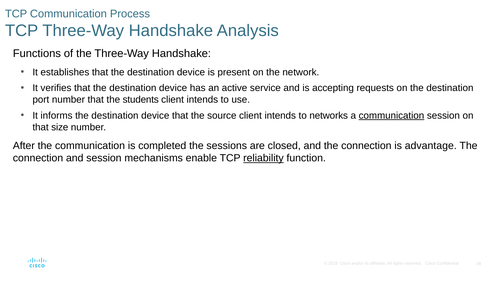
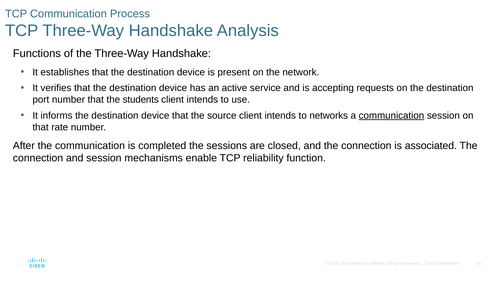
size: size -> rate
advantage: advantage -> associated
reliability underline: present -> none
